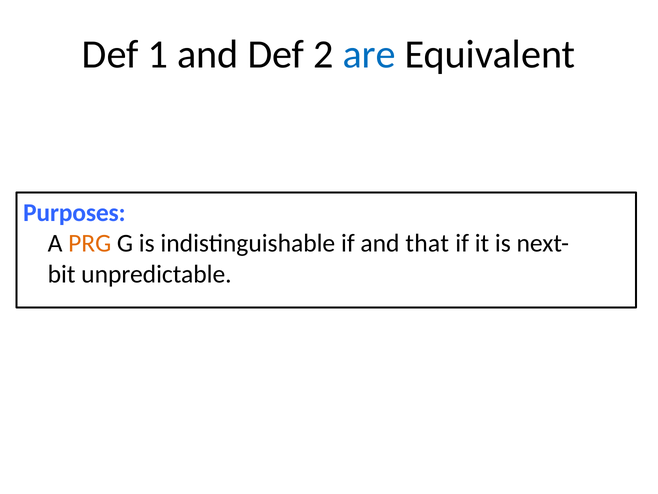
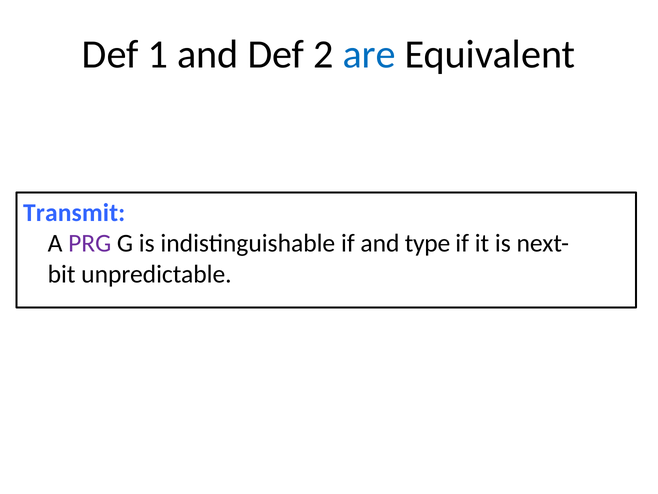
Purposes: Purposes -> Transmit
PRG colour: orange -> purple
that: that -> type
